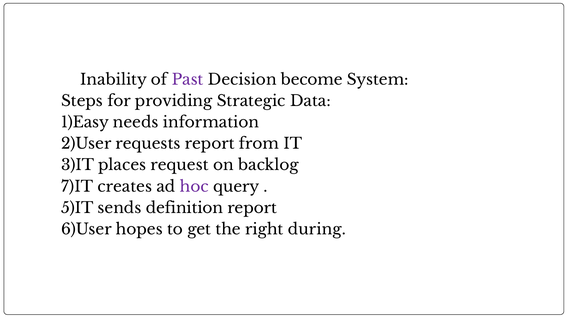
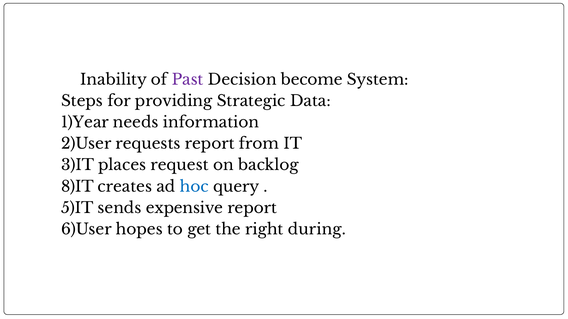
1)Easy: 1)Easy -> 1)Year
7)IT: 7)IT -> 8)IT
hoc colour: purple -> blue
definition: definition -> expensive
